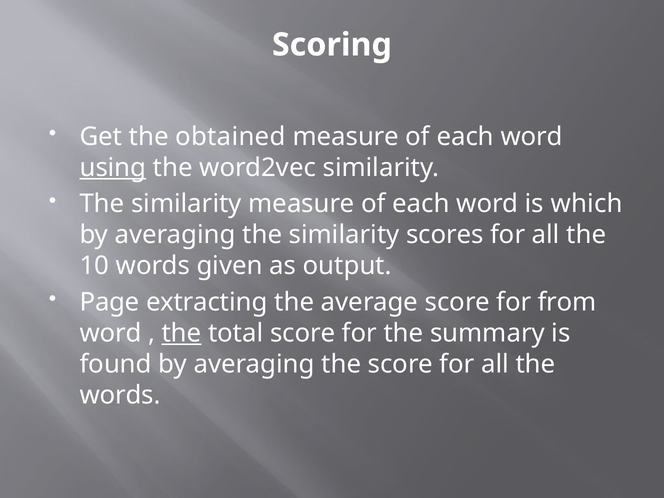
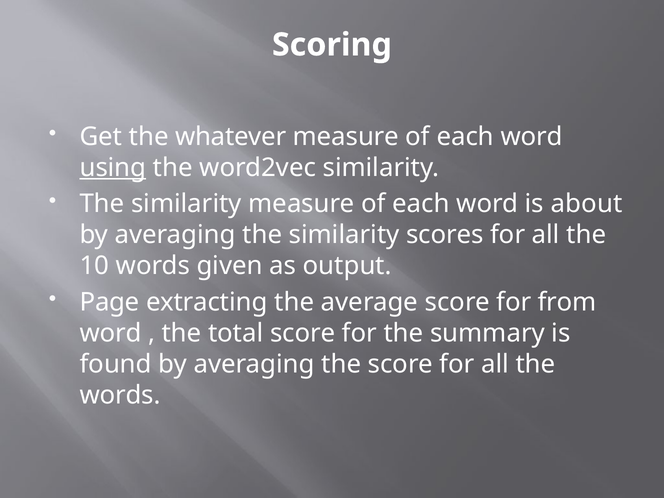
obtained: obtained -> whatever
which: which -> about
the at (182, 333) underline: present -> none
